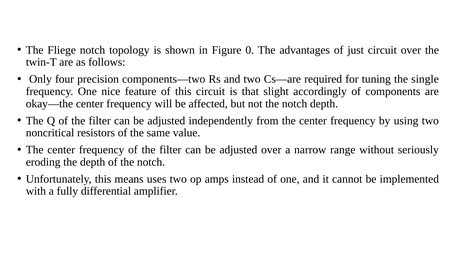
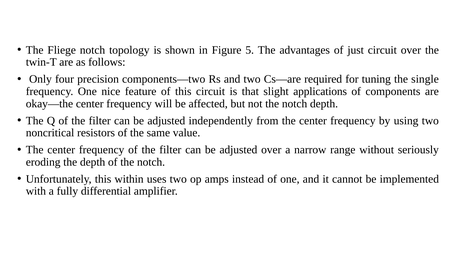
0: 0 -> 5
accordingly: accordingly -> applications
means: means -> within
